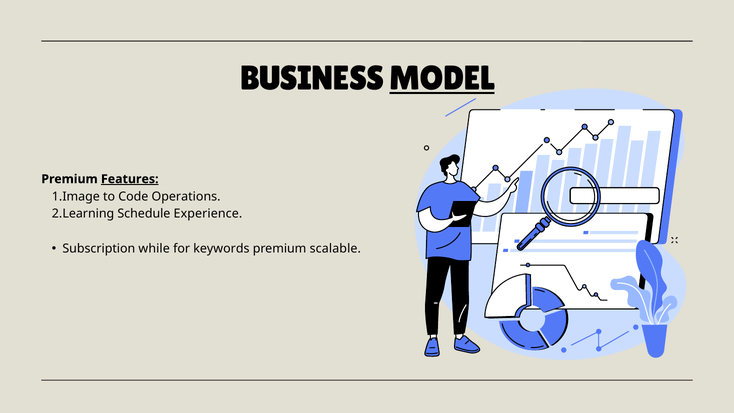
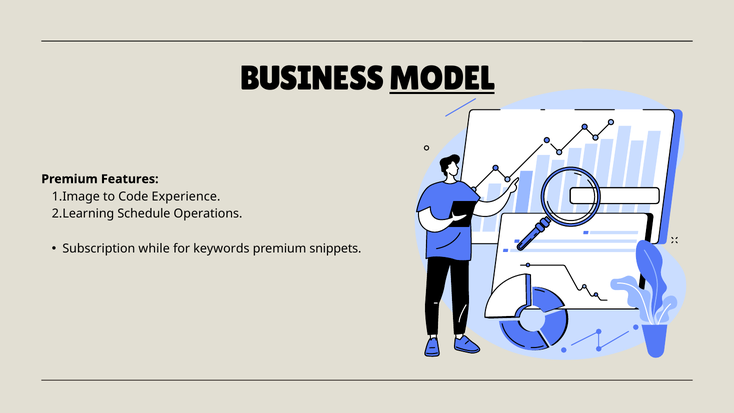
Features underline: present -> none
Operations: Operations -> Experience
Experience: Experience -> Operations
scalable: scalable -> snippets
